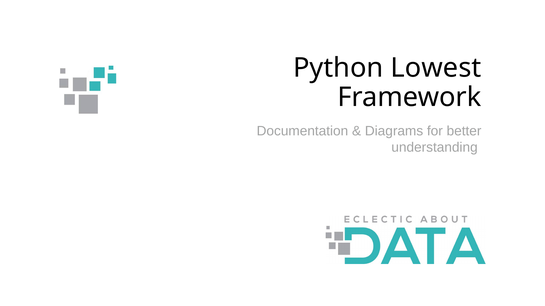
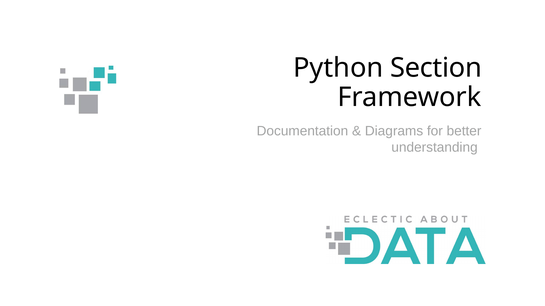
Lowest: Lowest -> Section
